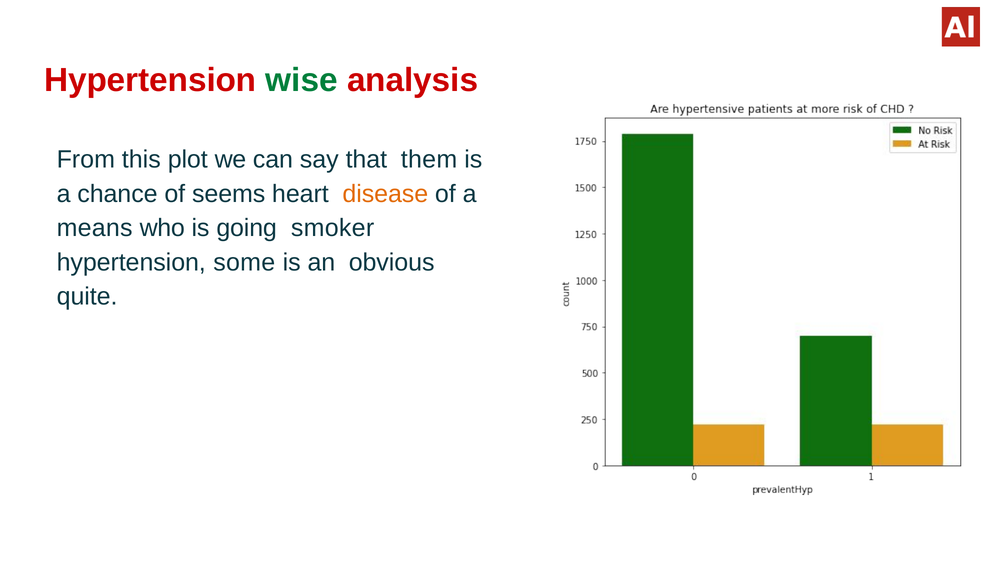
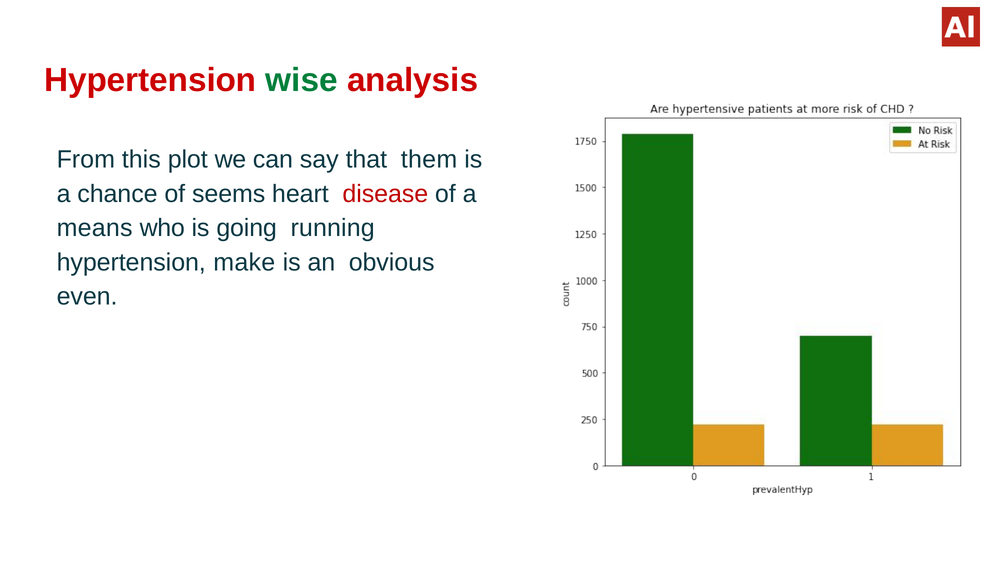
disease colour: orange -> red
smoker: smoker -> running
some: some -> make
quite: quite -> even
